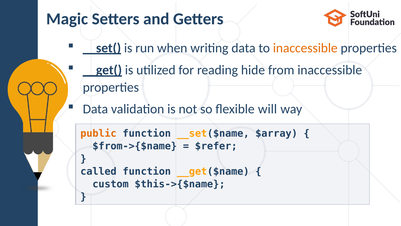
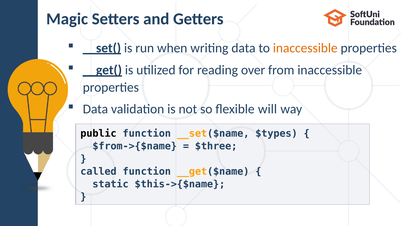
hide: hide -> over
public colour: orange -> black
$array: $array -> $types
$refer: $refer -> $three
custom: custom -> static
